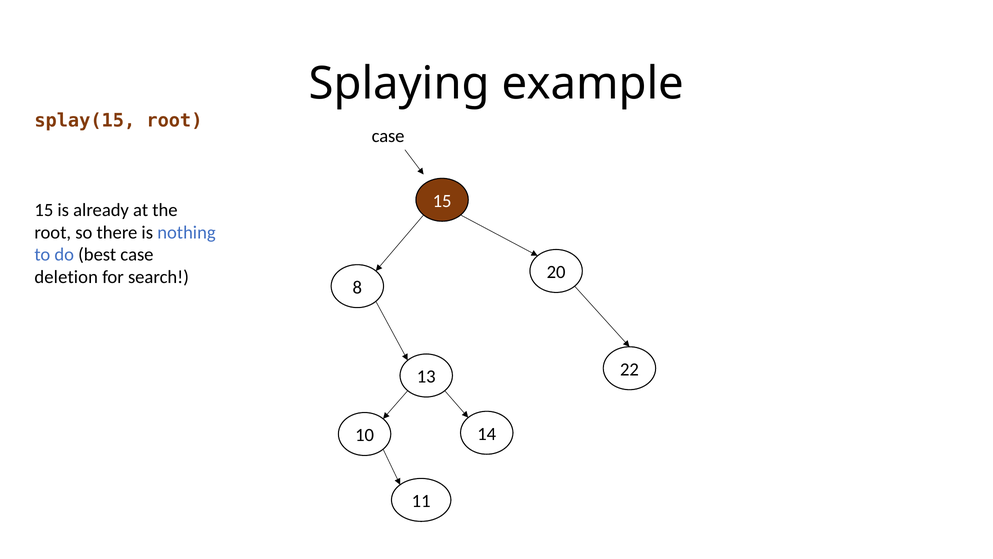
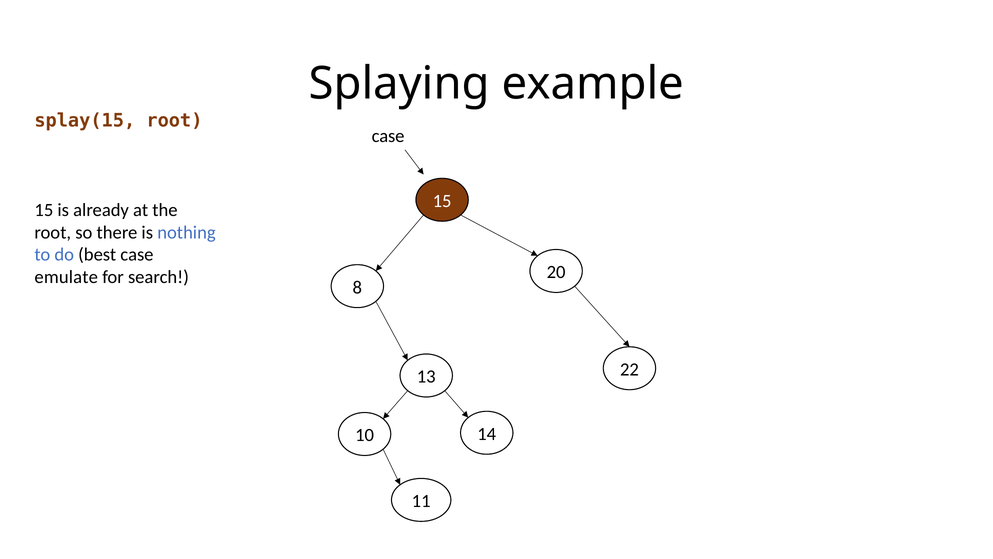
deletion: deletion -> emulate
